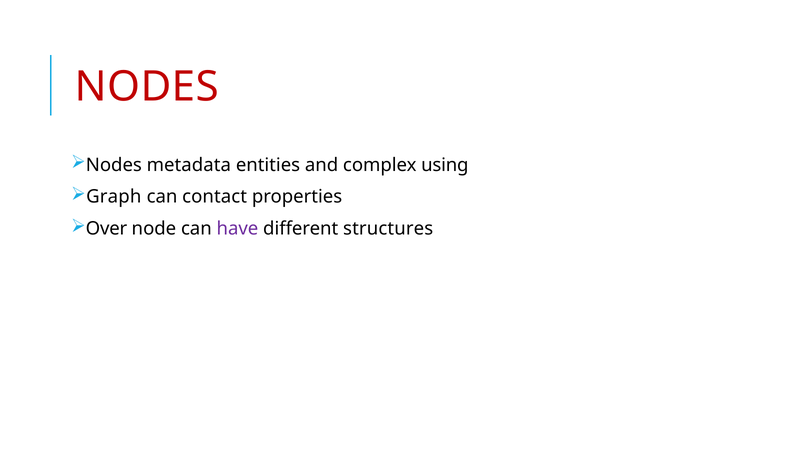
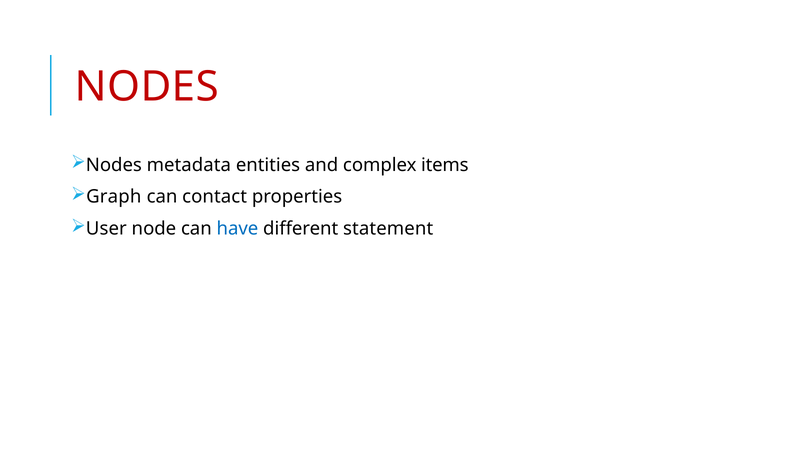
using: using -> items
Over: Over -> User
have colour: purple -> blue
structures: structures -> statement
